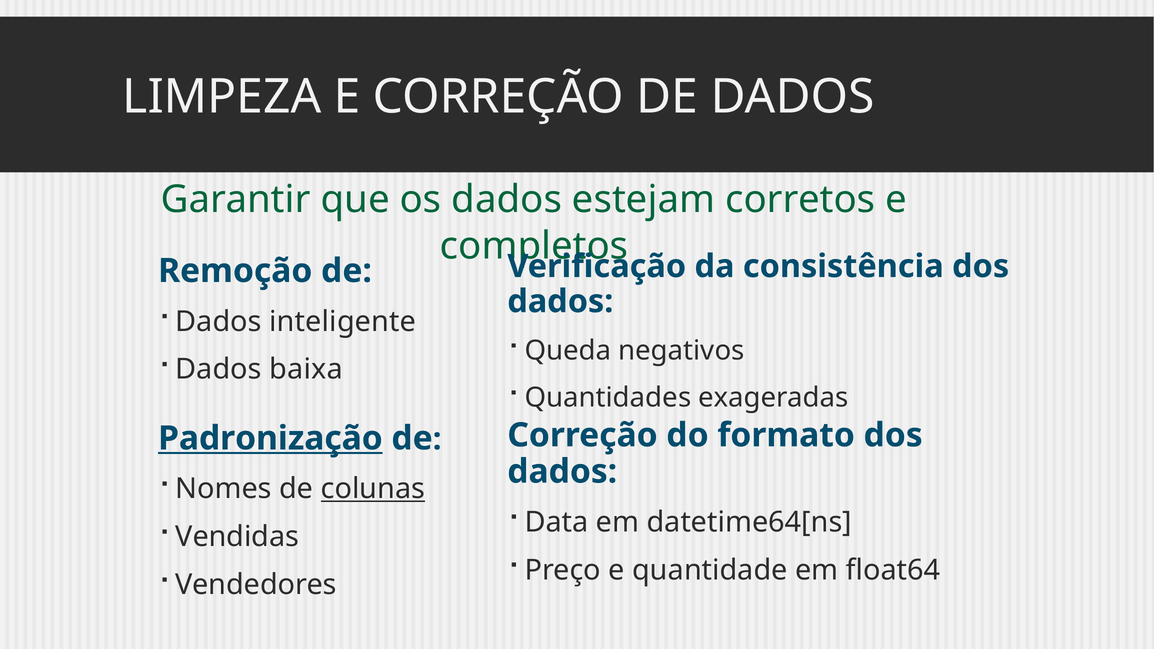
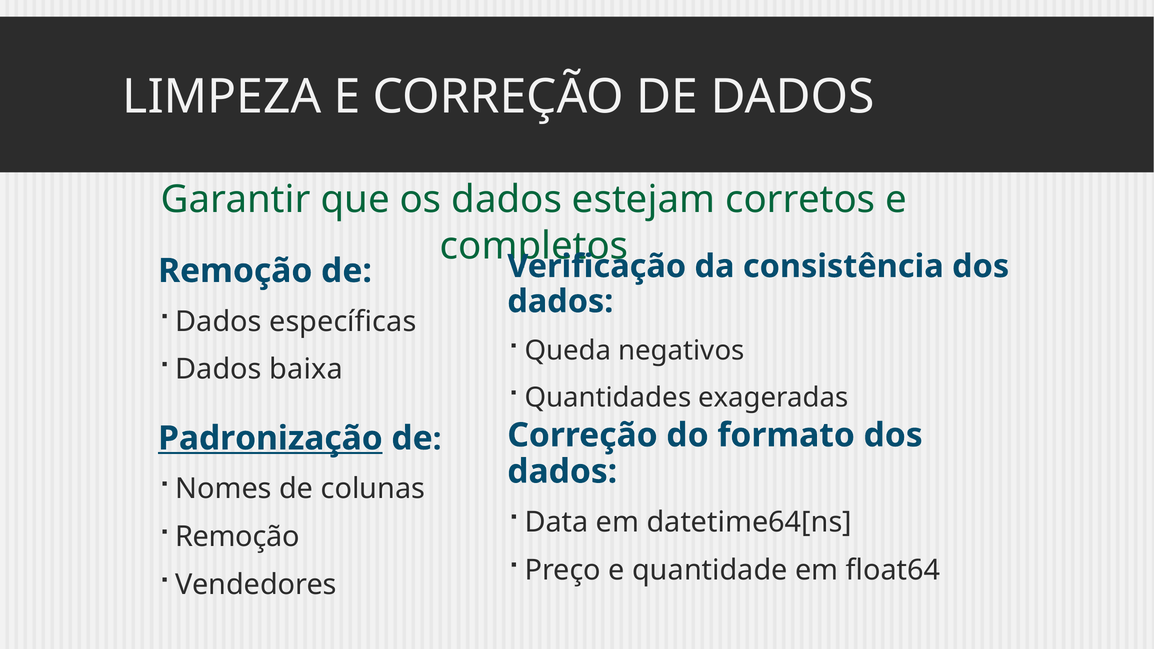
inteligente: inteligente -> específicas
colunas underline: present -> none
Vendidas at (237, 537): Vendidas -> Remoção
